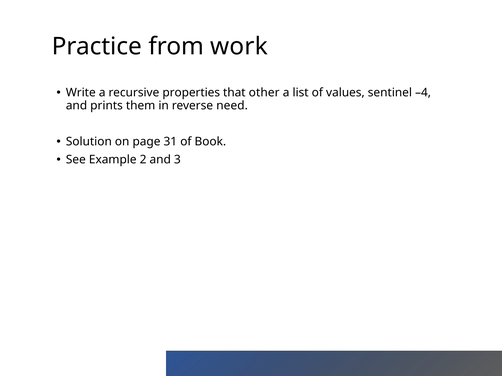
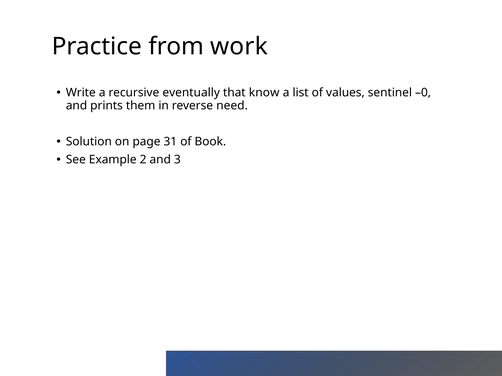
properties: properties -> eventually
other: other -> know
–4: –4 -> –0
